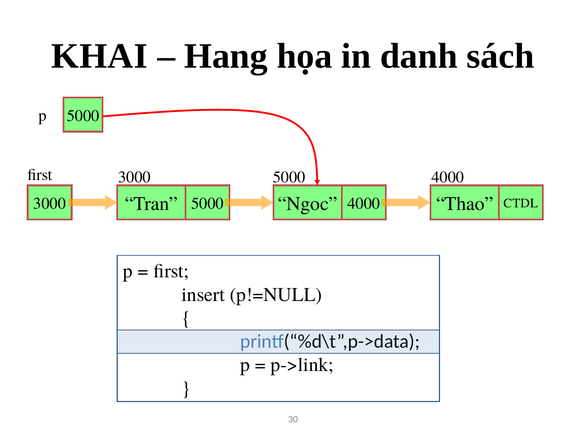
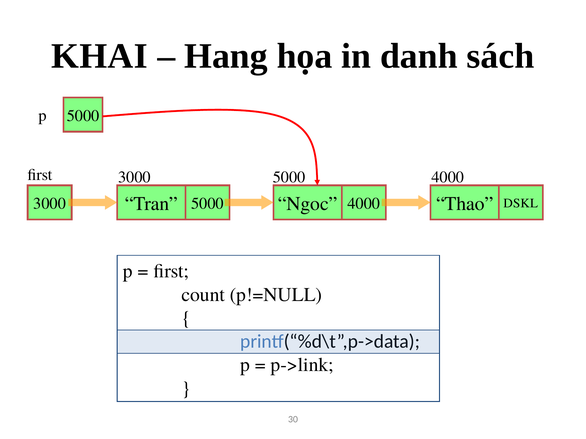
CTDL: CTDL -> DSKL
insert: insert -> count
